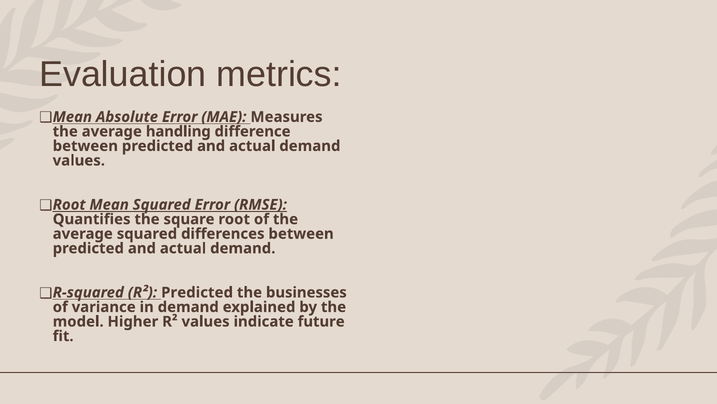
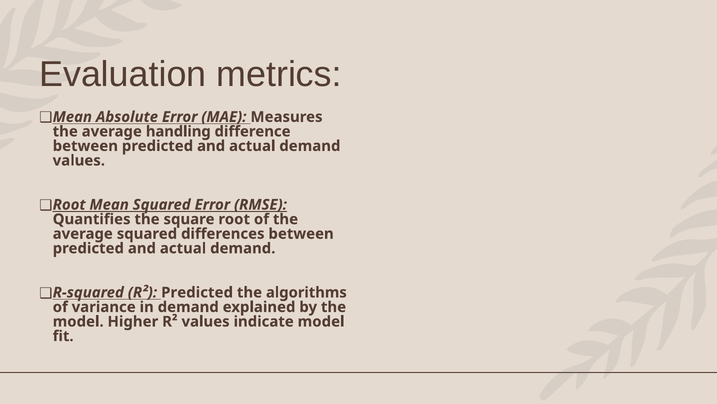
businesses: businesses -> algorithms
indicate future: future -> model
